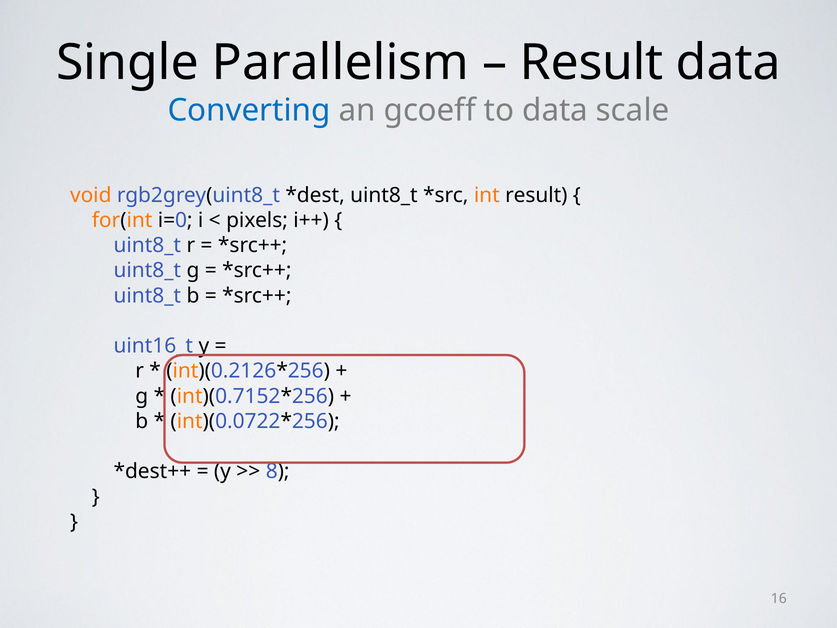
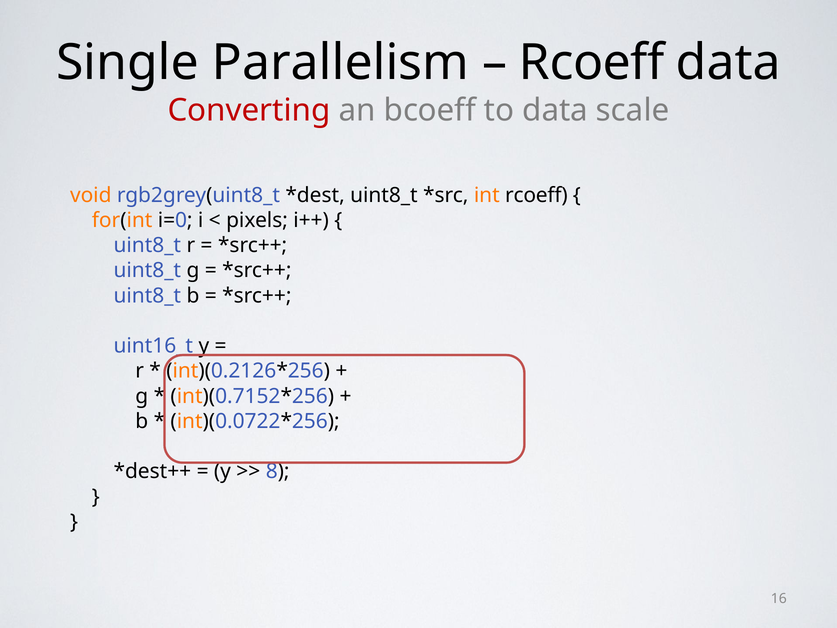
Result at (592, 63): Result -> Rcoeff
Converting colour: blue -> red
gcoeff: gcoeff -> bcoeff
int result: result -> rcoeff
